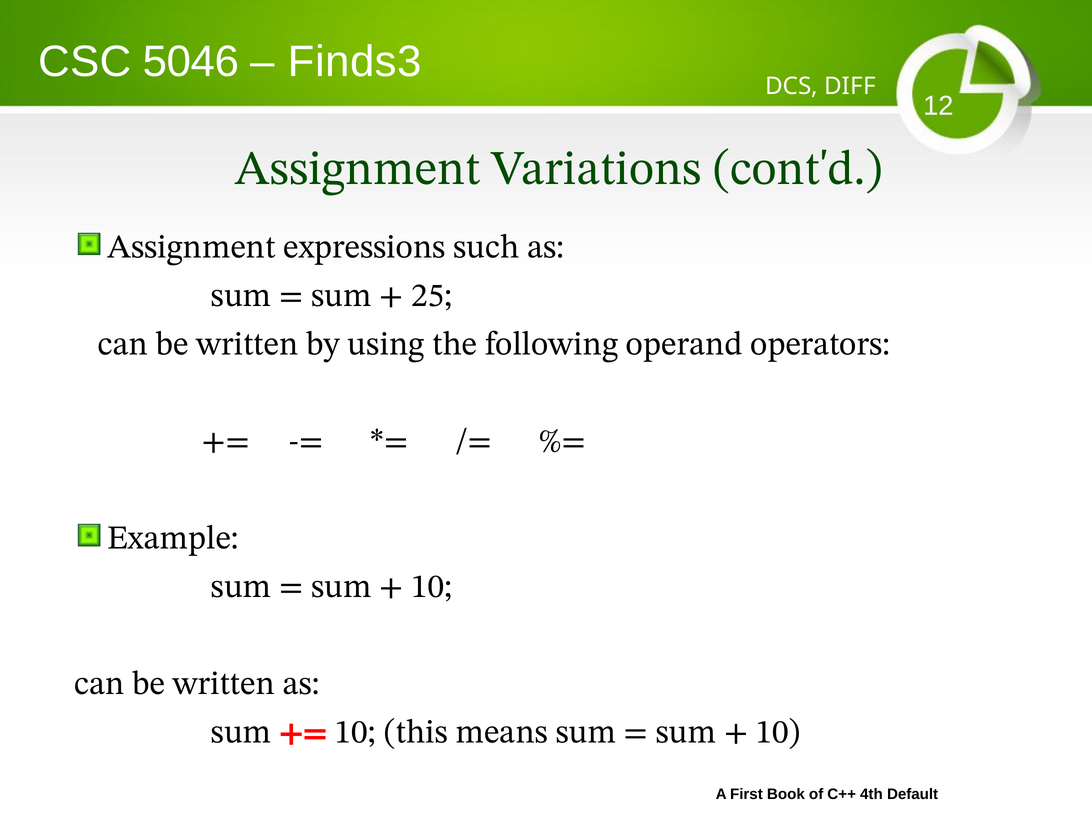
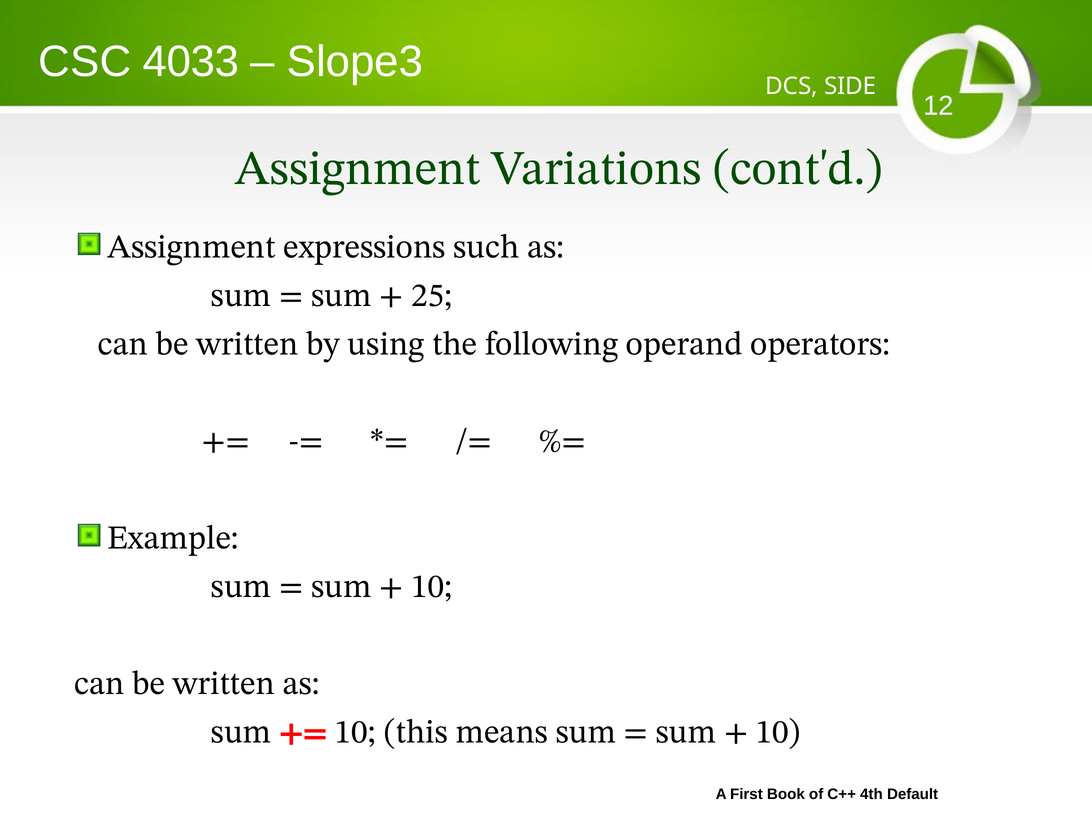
5046: 5046 -> 4033
Finds3: Finds3 -> Slope3
DIFF: DIFF -> SIDE
